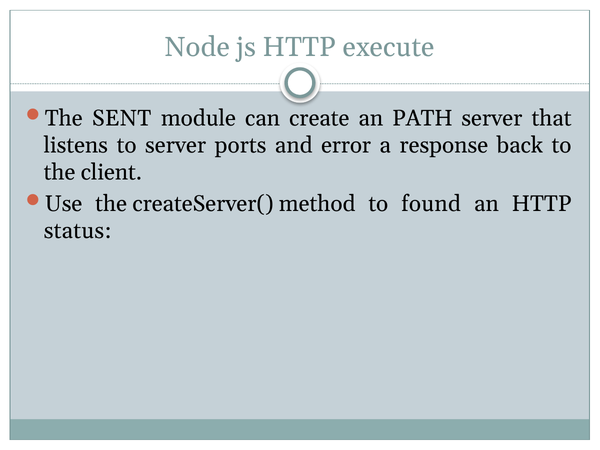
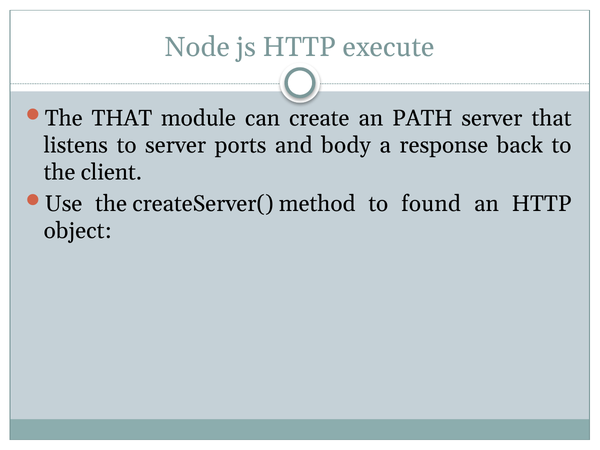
The SENT: SENT -> THAT
error: error -> body
status: status -> object
